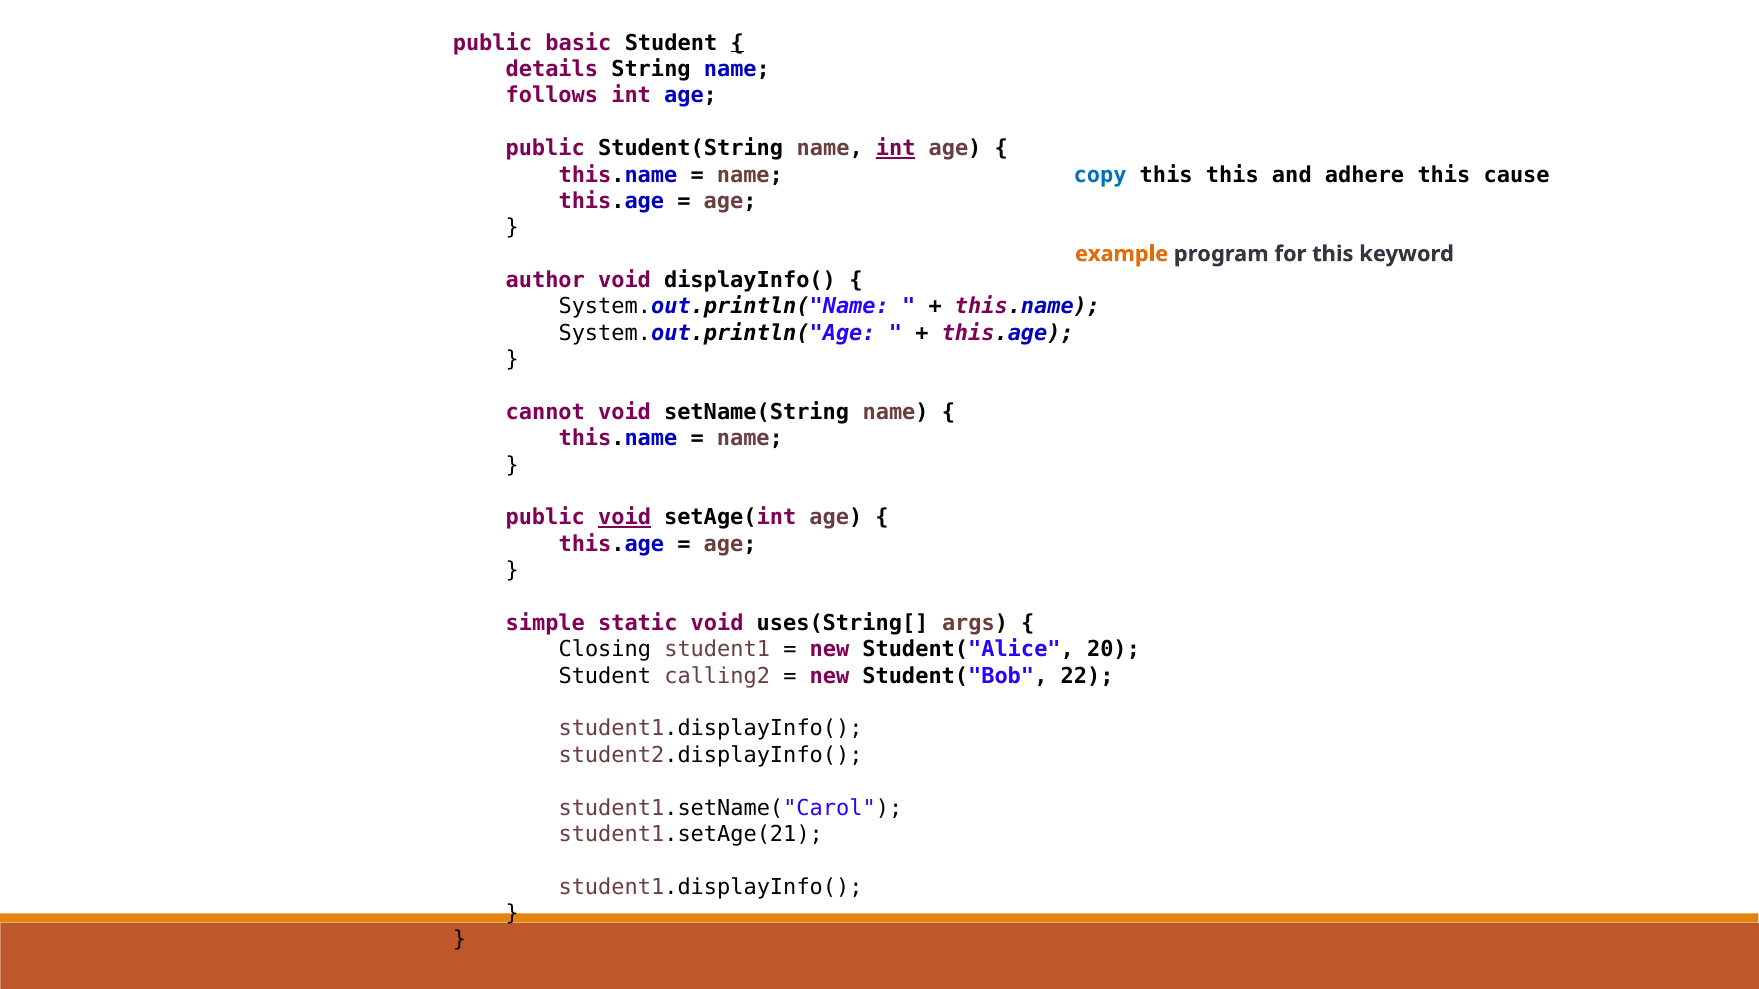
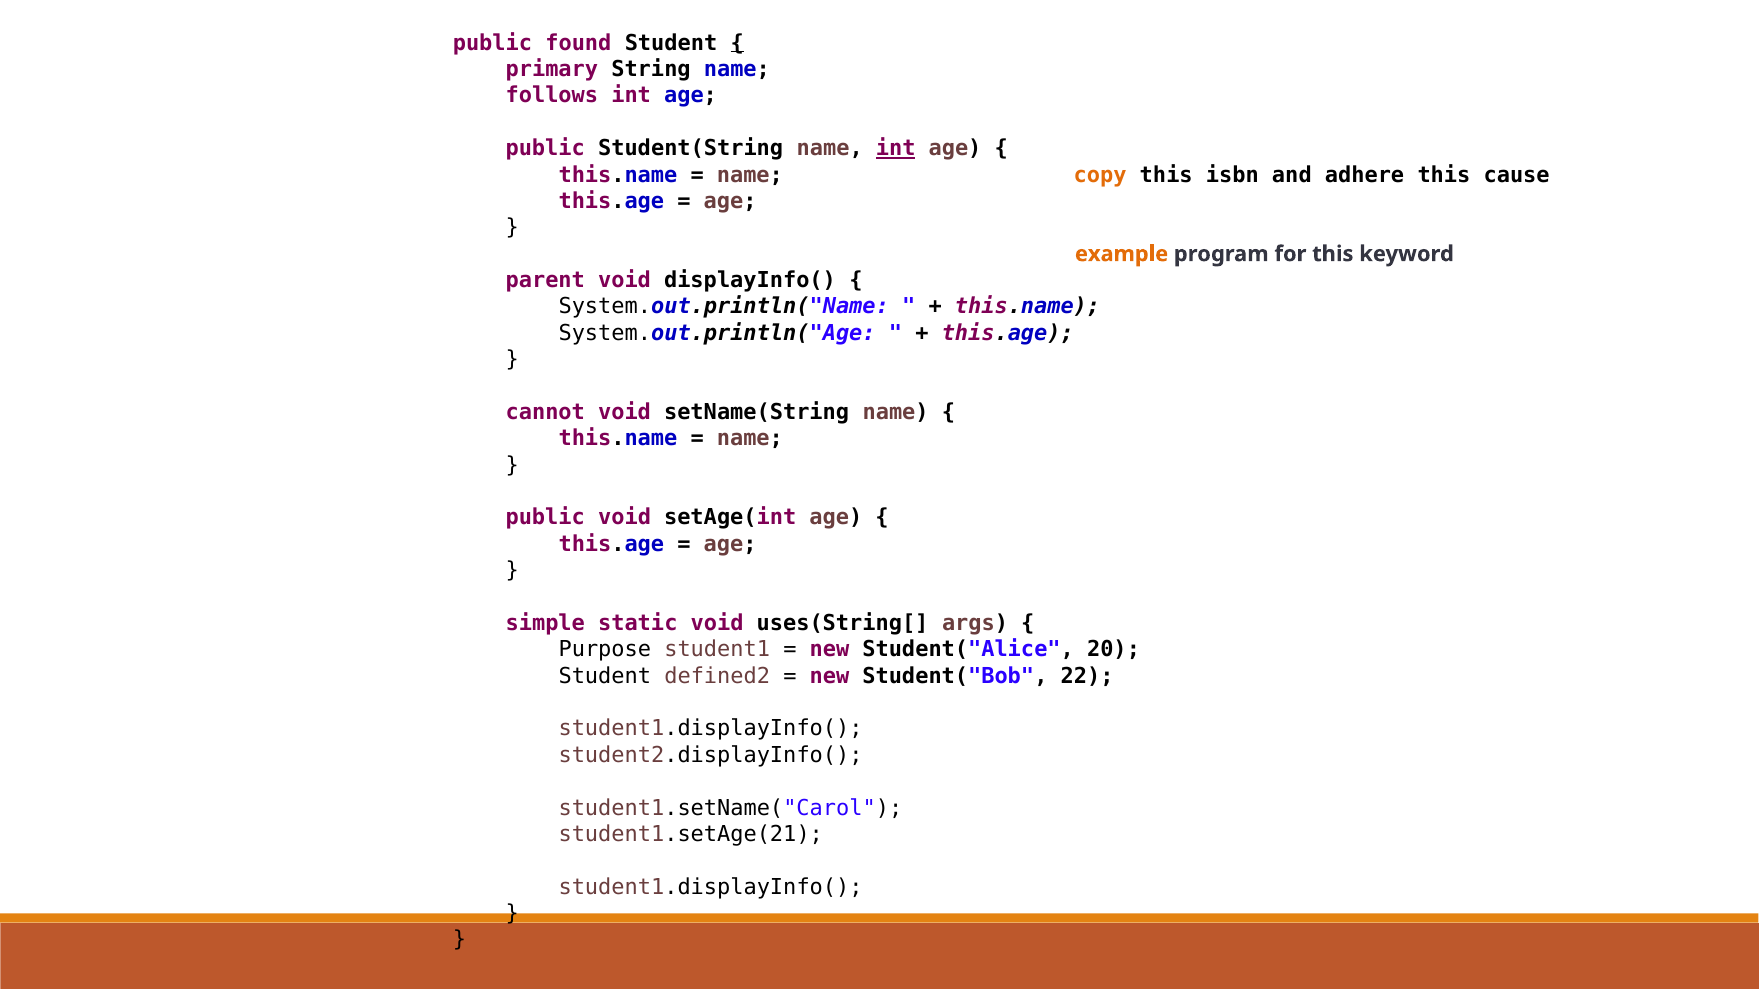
basic: basic -> found
details: details -> primary
copy colour: blue -> orange
this this: this -> isbn
author: author -> parent
void at (625, 518) underline: present -> none
Closing: Closing -> Purpose
calling2: calling2 -> defined2
